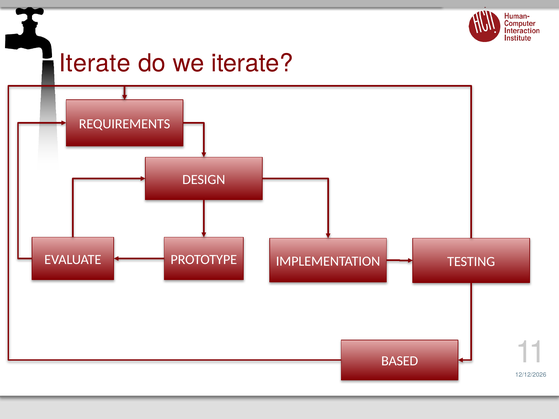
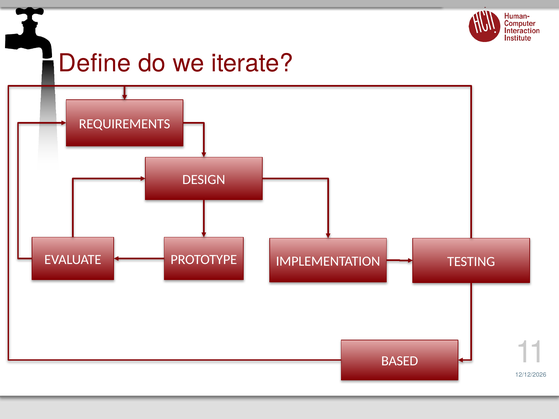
Iterate at (95, 64): Iterate -> Define
